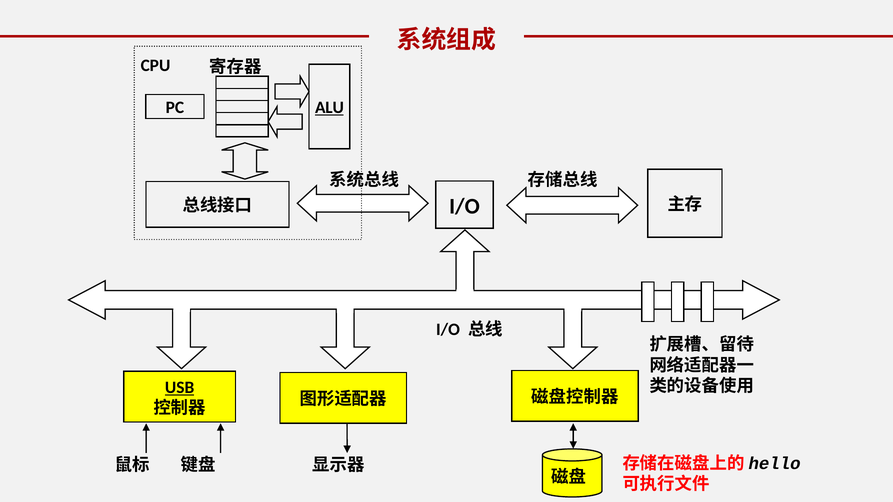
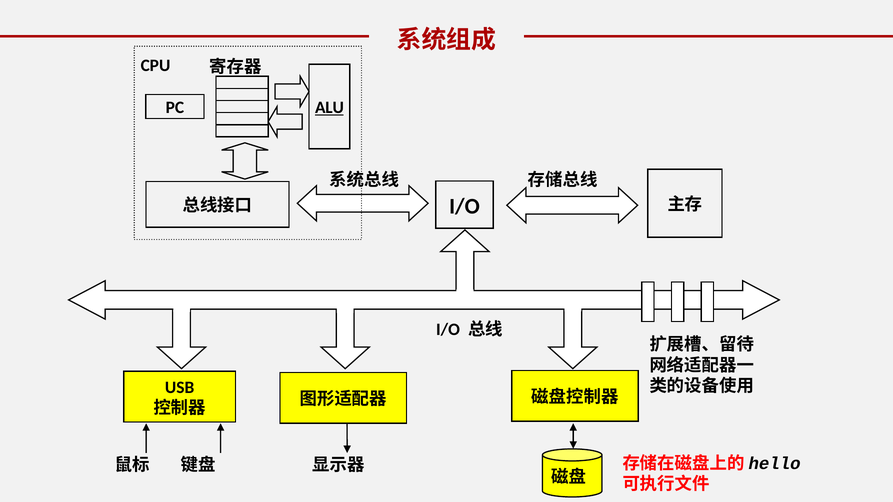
USB underline: present -> none
